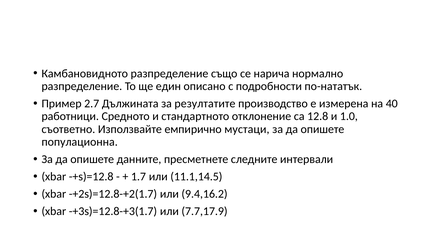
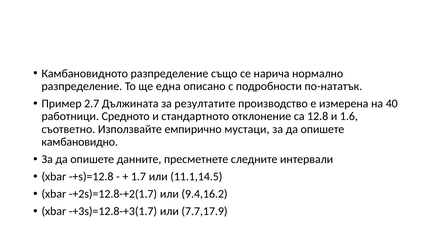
един: един -> една
1.0: 1.0 -> 1.6
популационна: популационна -> камбановидно
